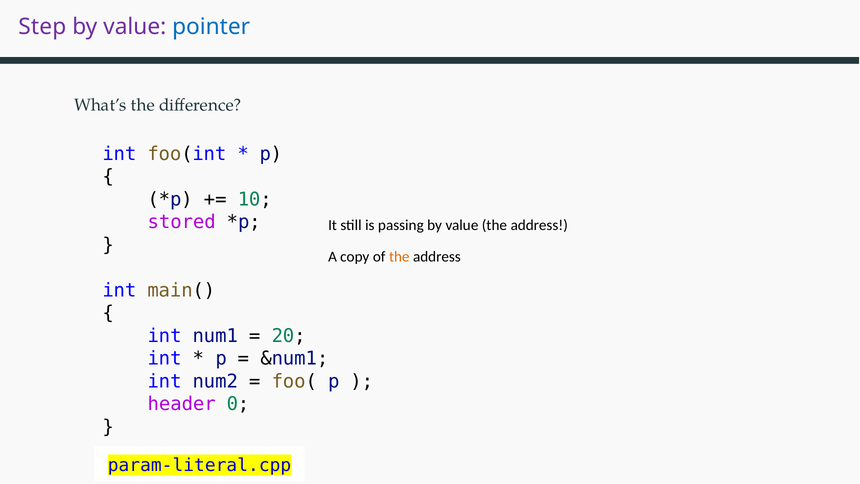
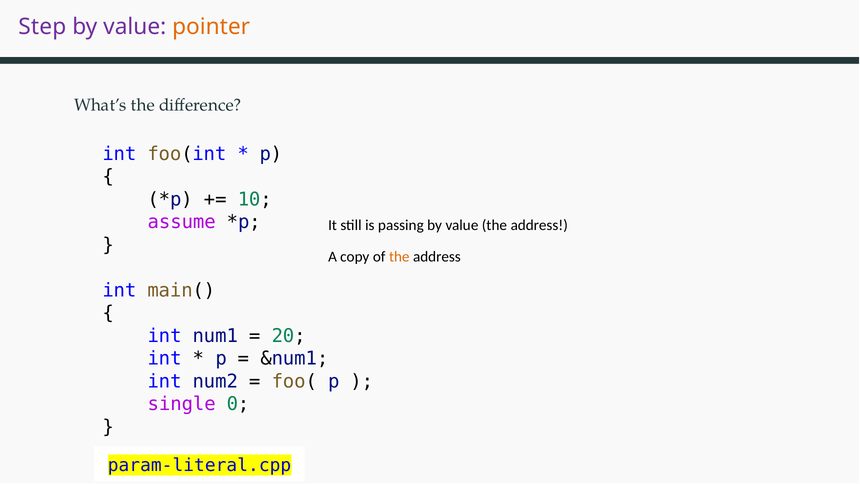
pointer colour: blue -> orange
stored: stored -> assume
header: header -> single
